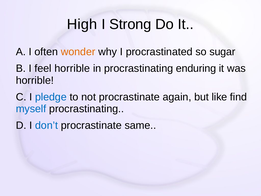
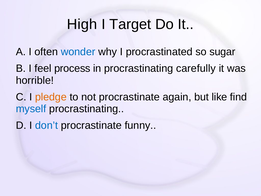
Strong: Strong -> Target
wonder colour: orange -> blue
feel horrible: horrible -> process
enduring: enduring -> carefully
pledge colour: blue -> orange
same: same -> funny
